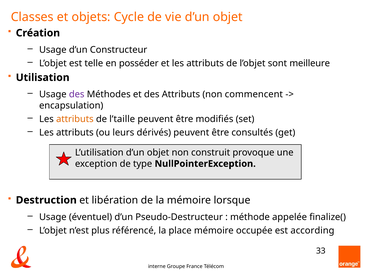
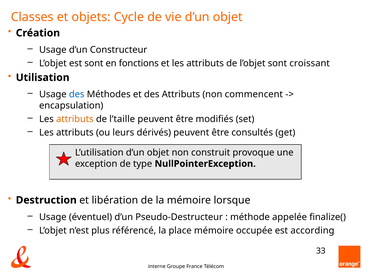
est telle: telle -> sont
posséder: posséder -> fonctions
meilleure: meilleure -> croissant
des at (77, 94) colour: purple -> blue
